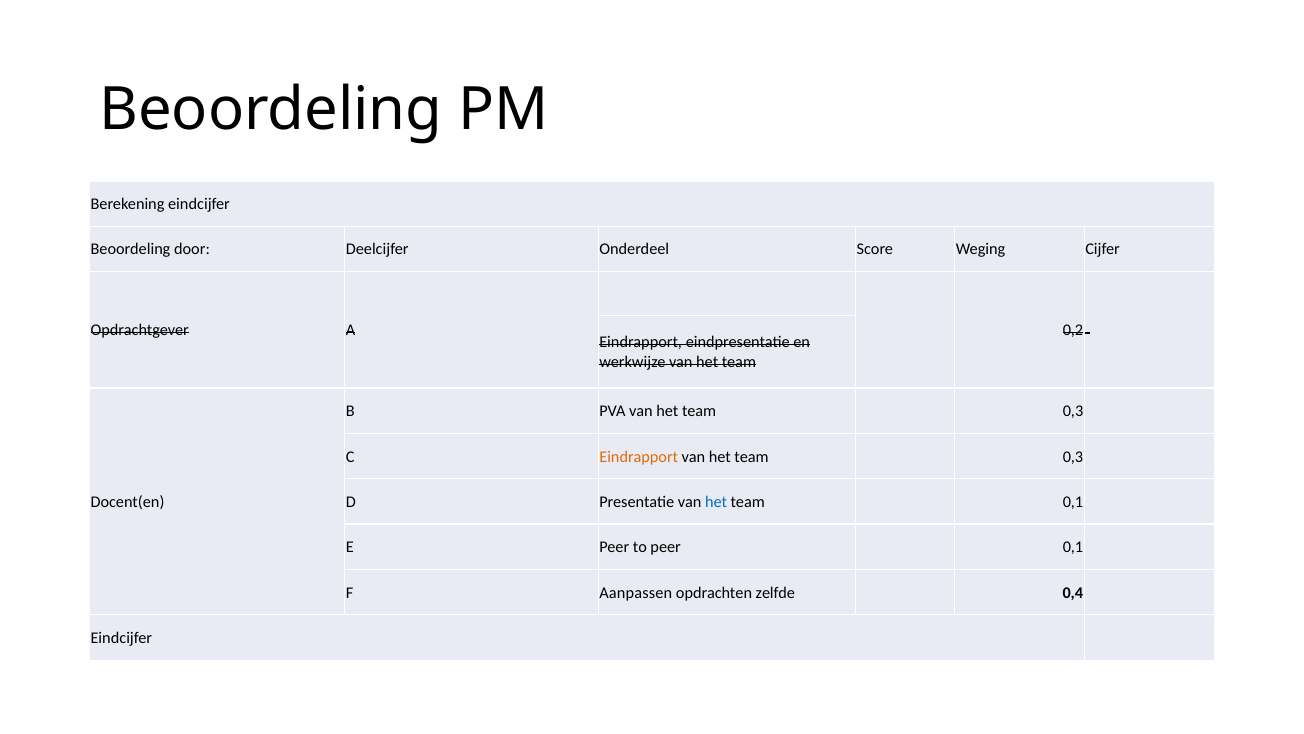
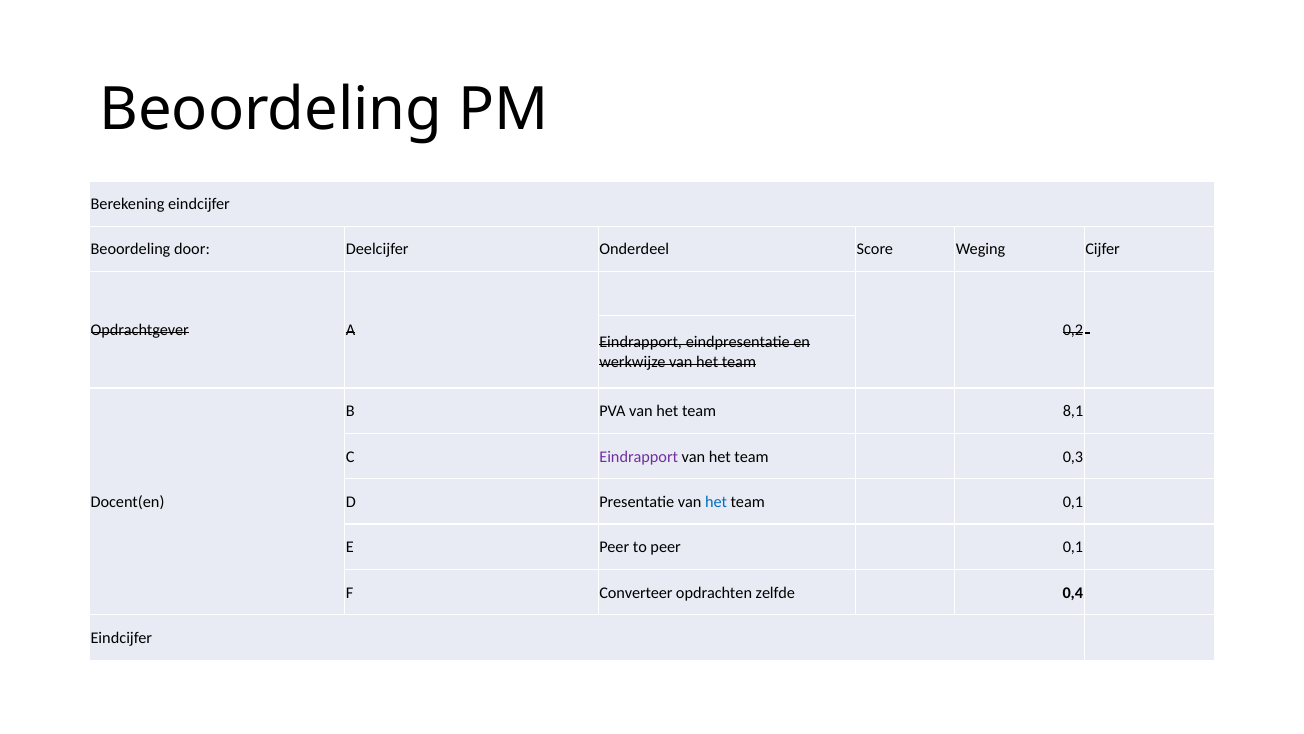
0,3 at (1073, 411): 0,3 -> 8,1
Eindrapport at (639, 456) colour: orange -> purple
Aanpassen: Aanpassen -> Converteer
